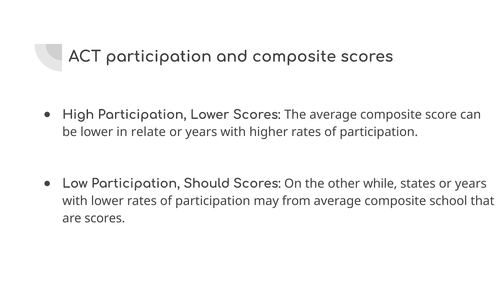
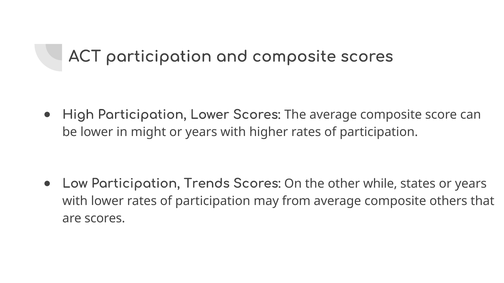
relate: relate -> might
Should: Should -> Trends
school: school -> others
